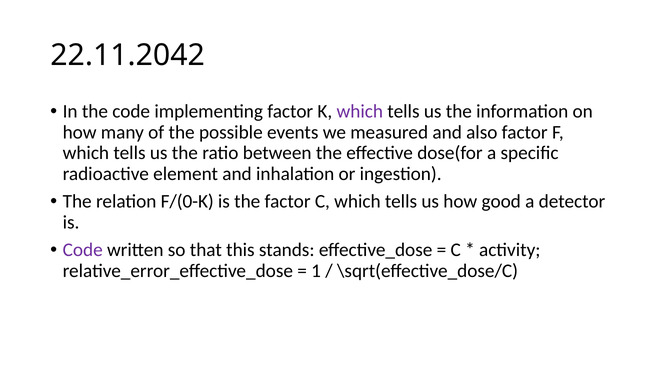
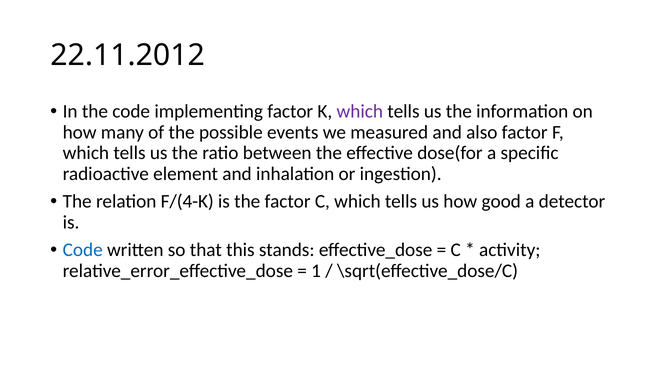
22.11.2042: 22.11.2042 -> 22.11.2012
F/(0-K: F/(0-K -> F/(4-K
Code at (83, 250) colour: purple -> blue
